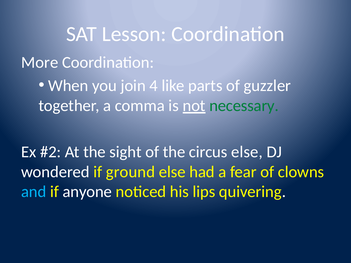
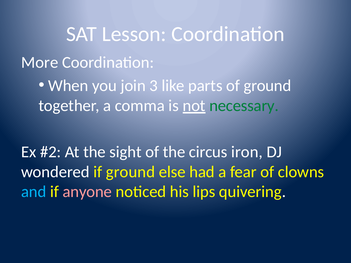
4: 4 -> 3
of guzzler: guzzler -> ground
circus else: else -> iron
anyone colour: white -> pink
